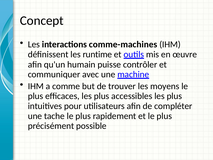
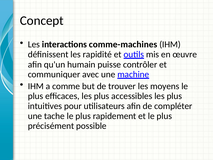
runtime: runtime -> rapidité
